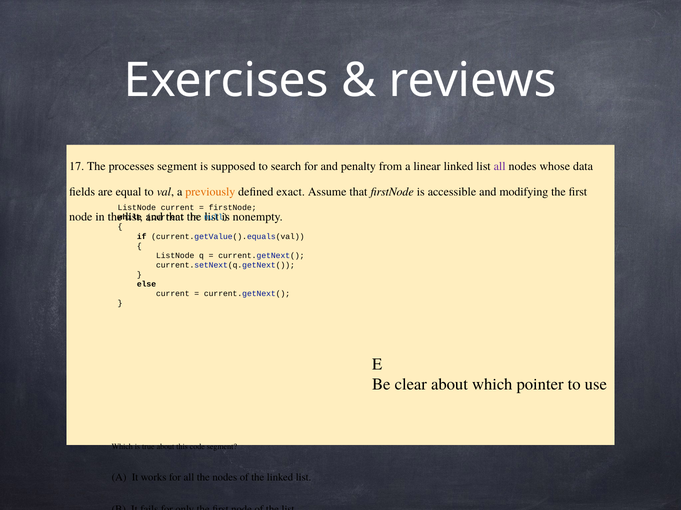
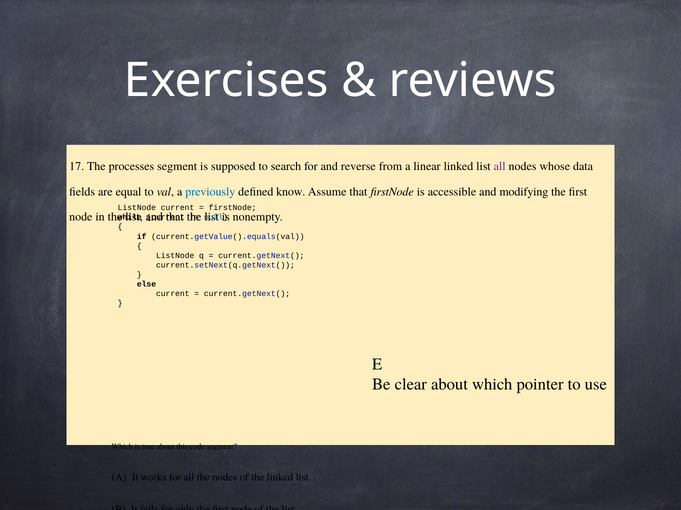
penalty: penalty -> reverse
previously colour: orange -> blue
exact: exact -> know
